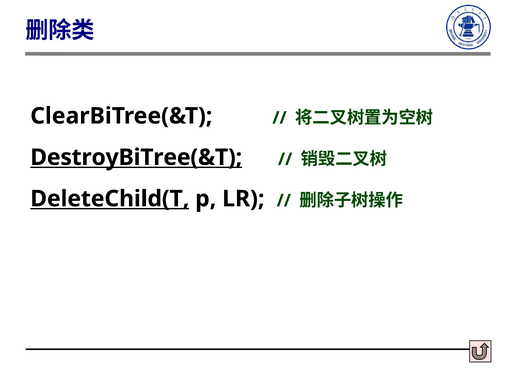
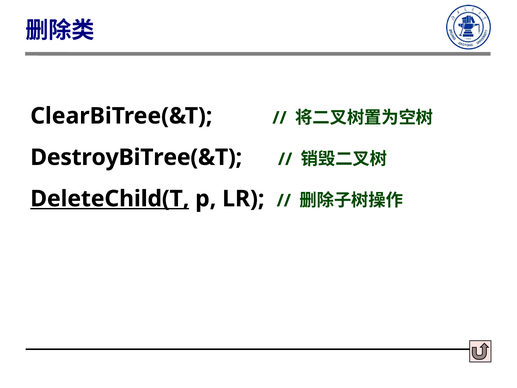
DestroyBiTree(&T underline: present -> none
